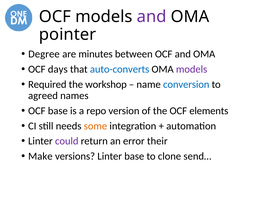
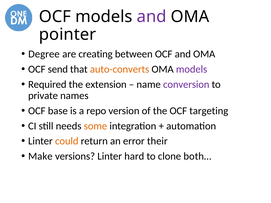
minutes: minutes -> creating
days: days -> send
auto-converts colour: blue -> orange
workshop: workshop -> extension
conversion colour: blue -> purple
agreed: agreed -> private
elements: elements -> targeting
could colour: purple -> orange
Linter base: base -> hard
send…: send… -> both…
